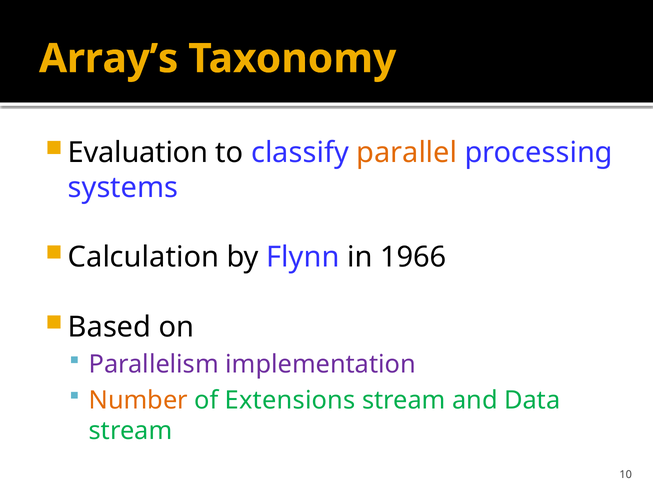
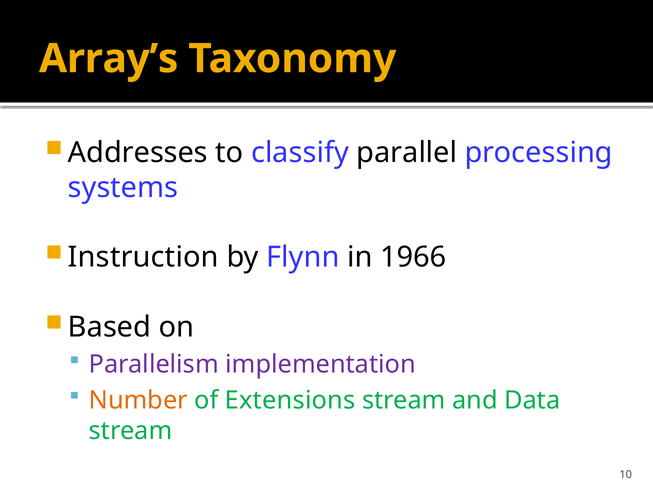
Evaluation: Evaluation -> Addresses
parallel colour: orange -> black
Calculation: Calculation -> Instruction
